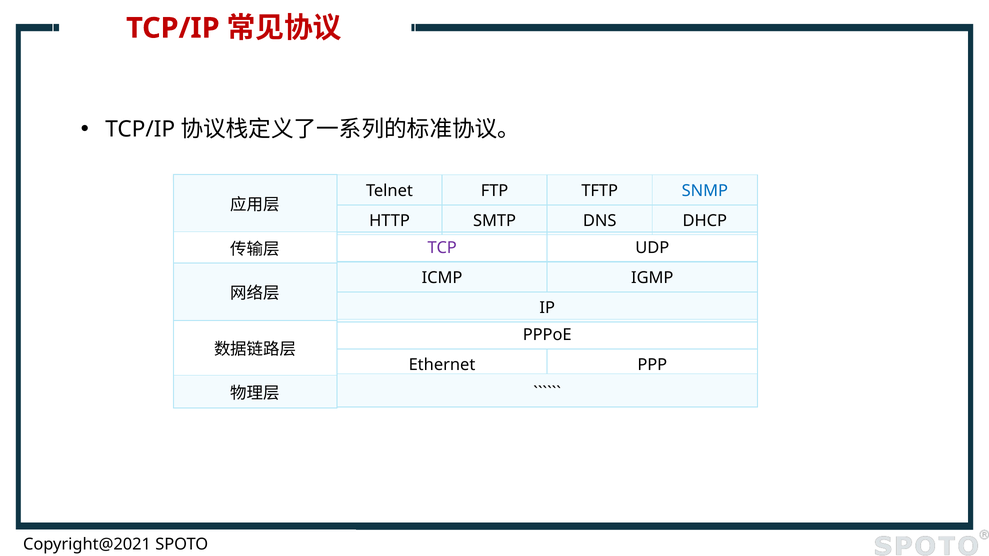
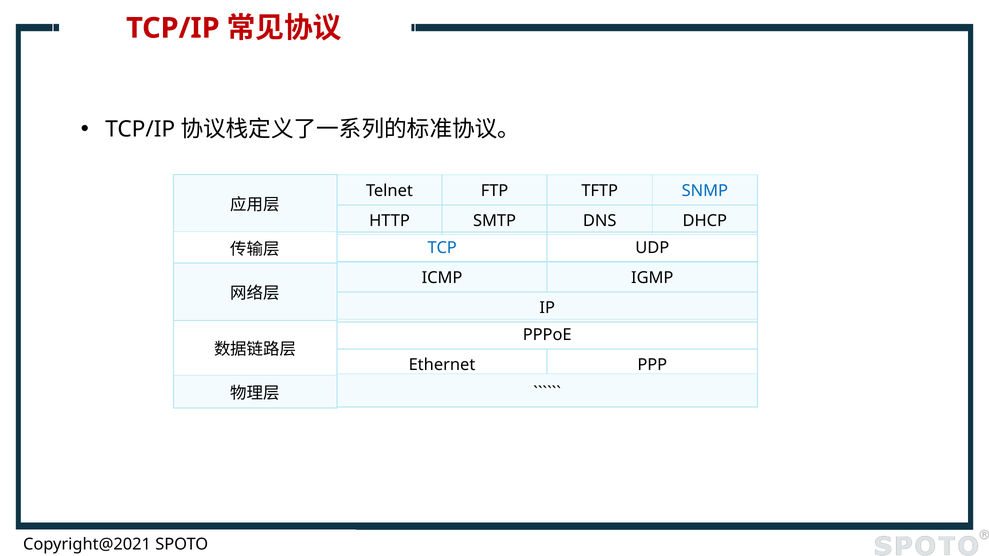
TCP colour: purple -> blue
